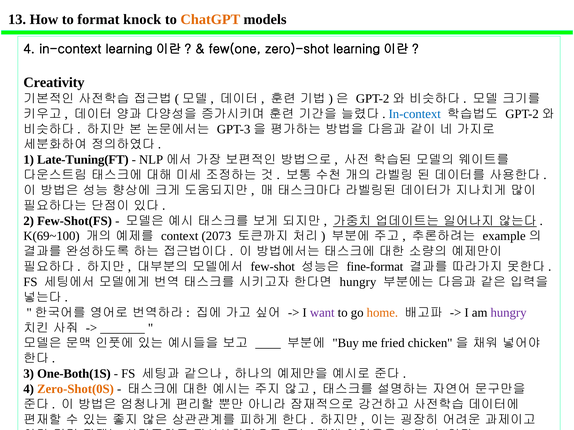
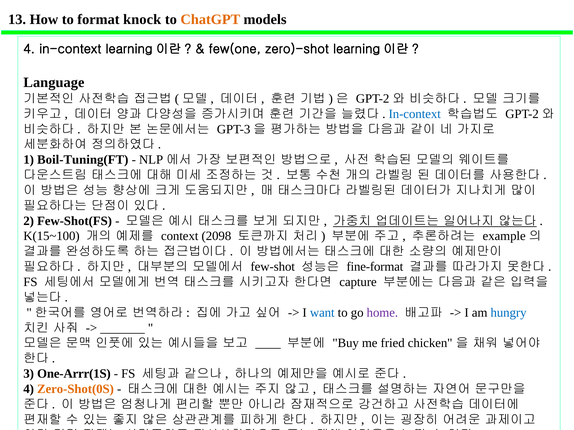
Creativity: Creativity -> Language
Late-Tuning(FT: Late-Tuning(FT -> Boil-Tuning(FT
K(69~100: K(69~100 -> K(15~100
2073: 2073 -> 2098
hungry at (358, 282): hungry -> capture
want colour: purple -> blue
home colour: orange -> purple
hungry at (509, 313) colour: purple -> blue
One-Both(1S: One-Both(1S -> One-Arrr(1S
